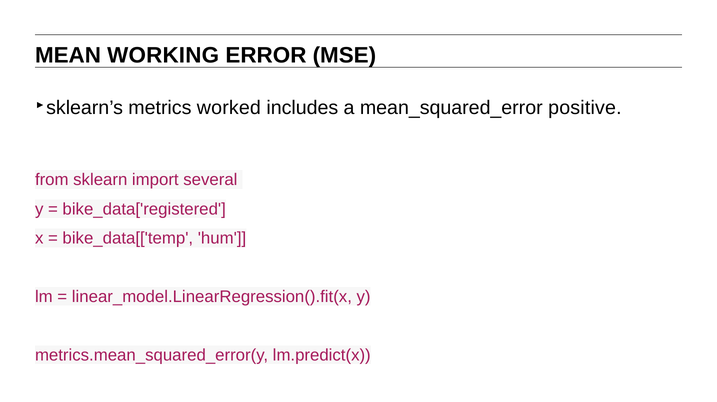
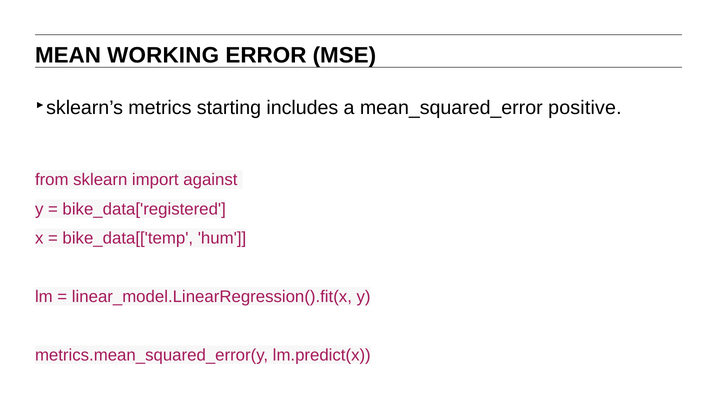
worked: worked -> starting
several: several -> against
